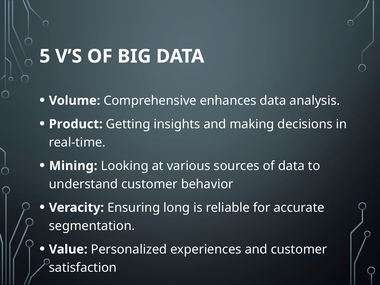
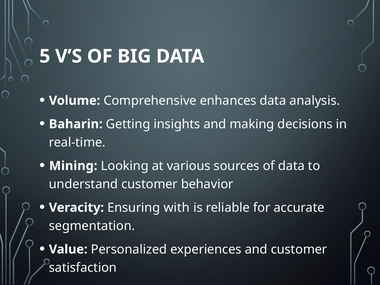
Product: Product -> Baharin
long: long -> with
